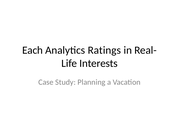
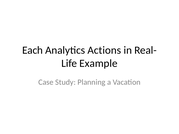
Ratings: Ratings -> Actions
Interests: Interests -> Example
